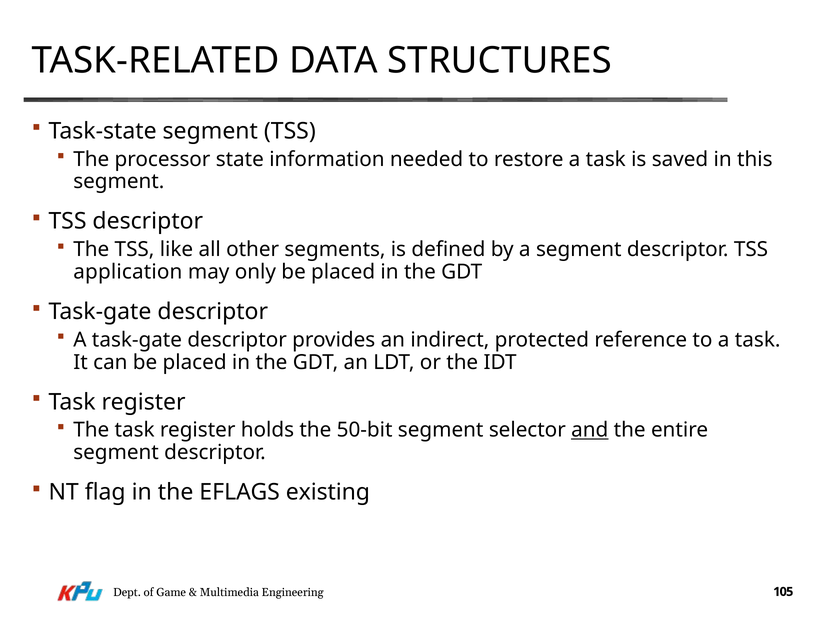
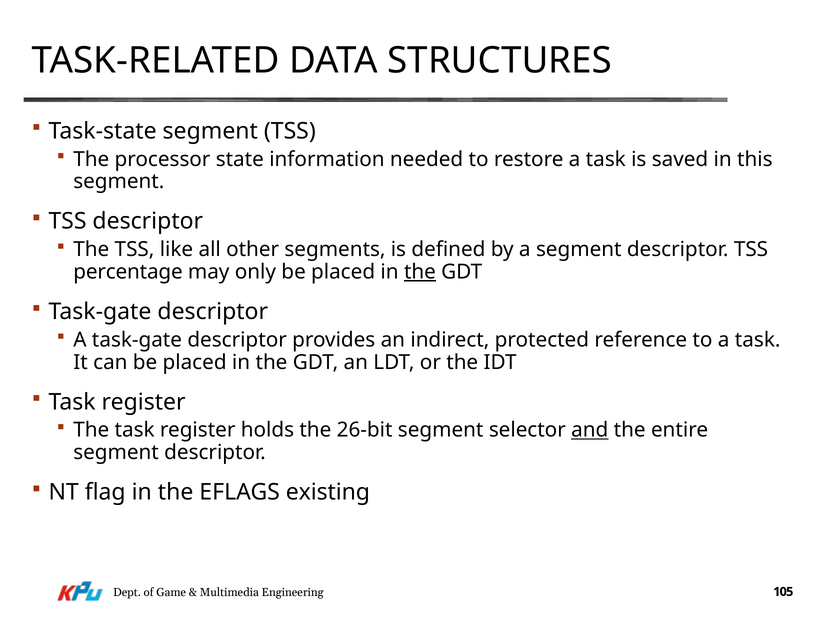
application: application -> percentage
the at (420, 272) underline: none -> present
50-bit: 50-bit -> 26-bit
